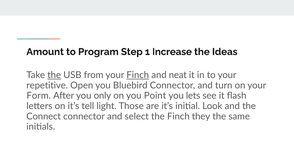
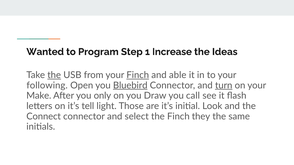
Amount: Amount -> Wanted
neat: neat -> able
repetitive: repetitive -> following
Bluebird underline: none -> present
turn underline: none -> present
Form: Form -> Make
Point: Point -> Draw
lets: lets -> call
